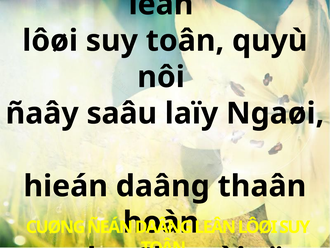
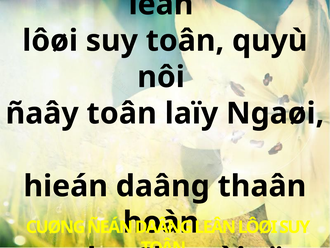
ñaây saâu: saâu -> toân
